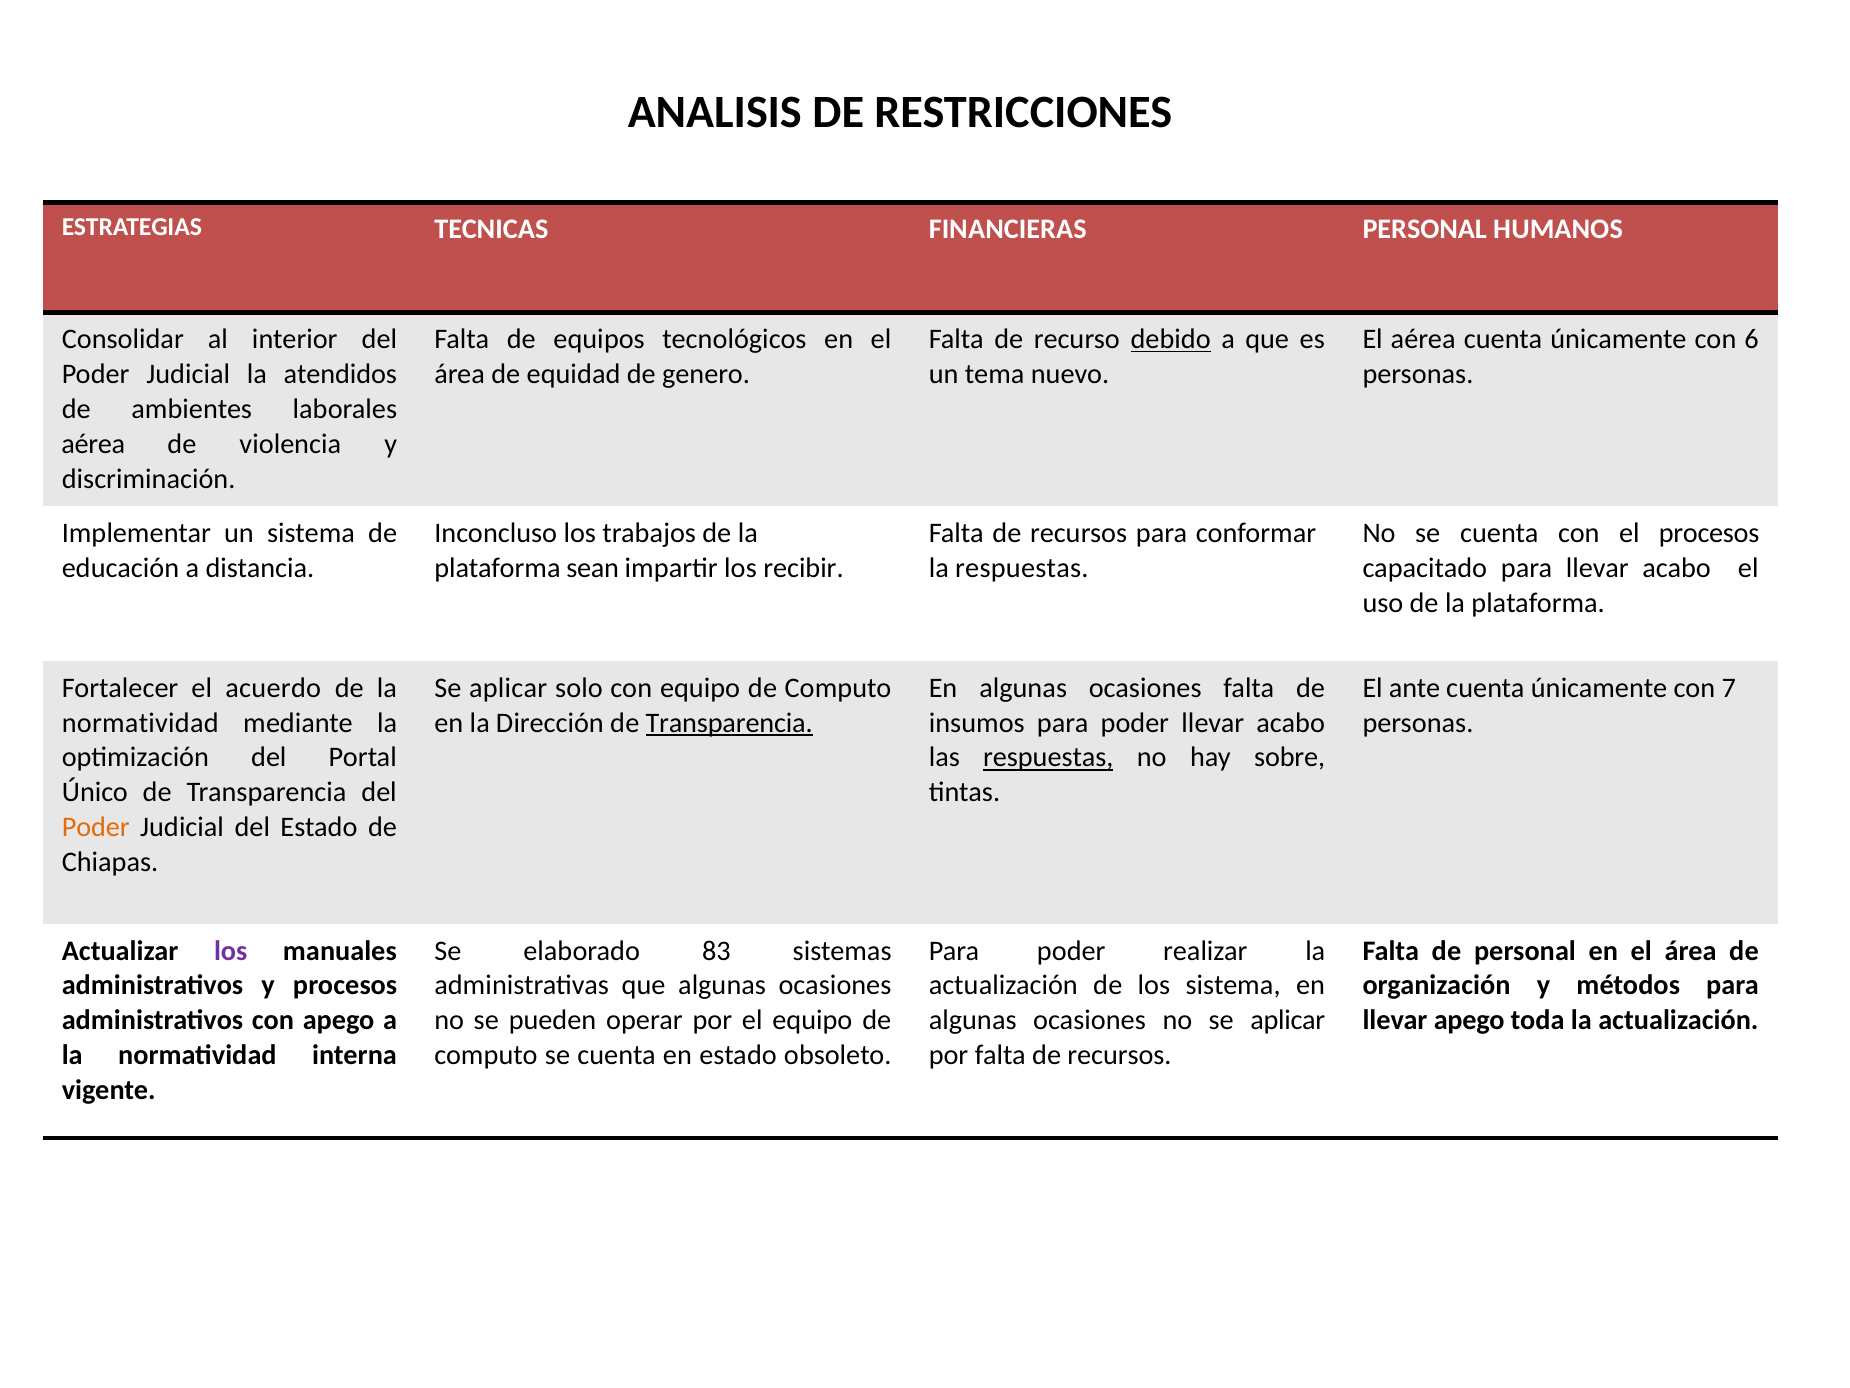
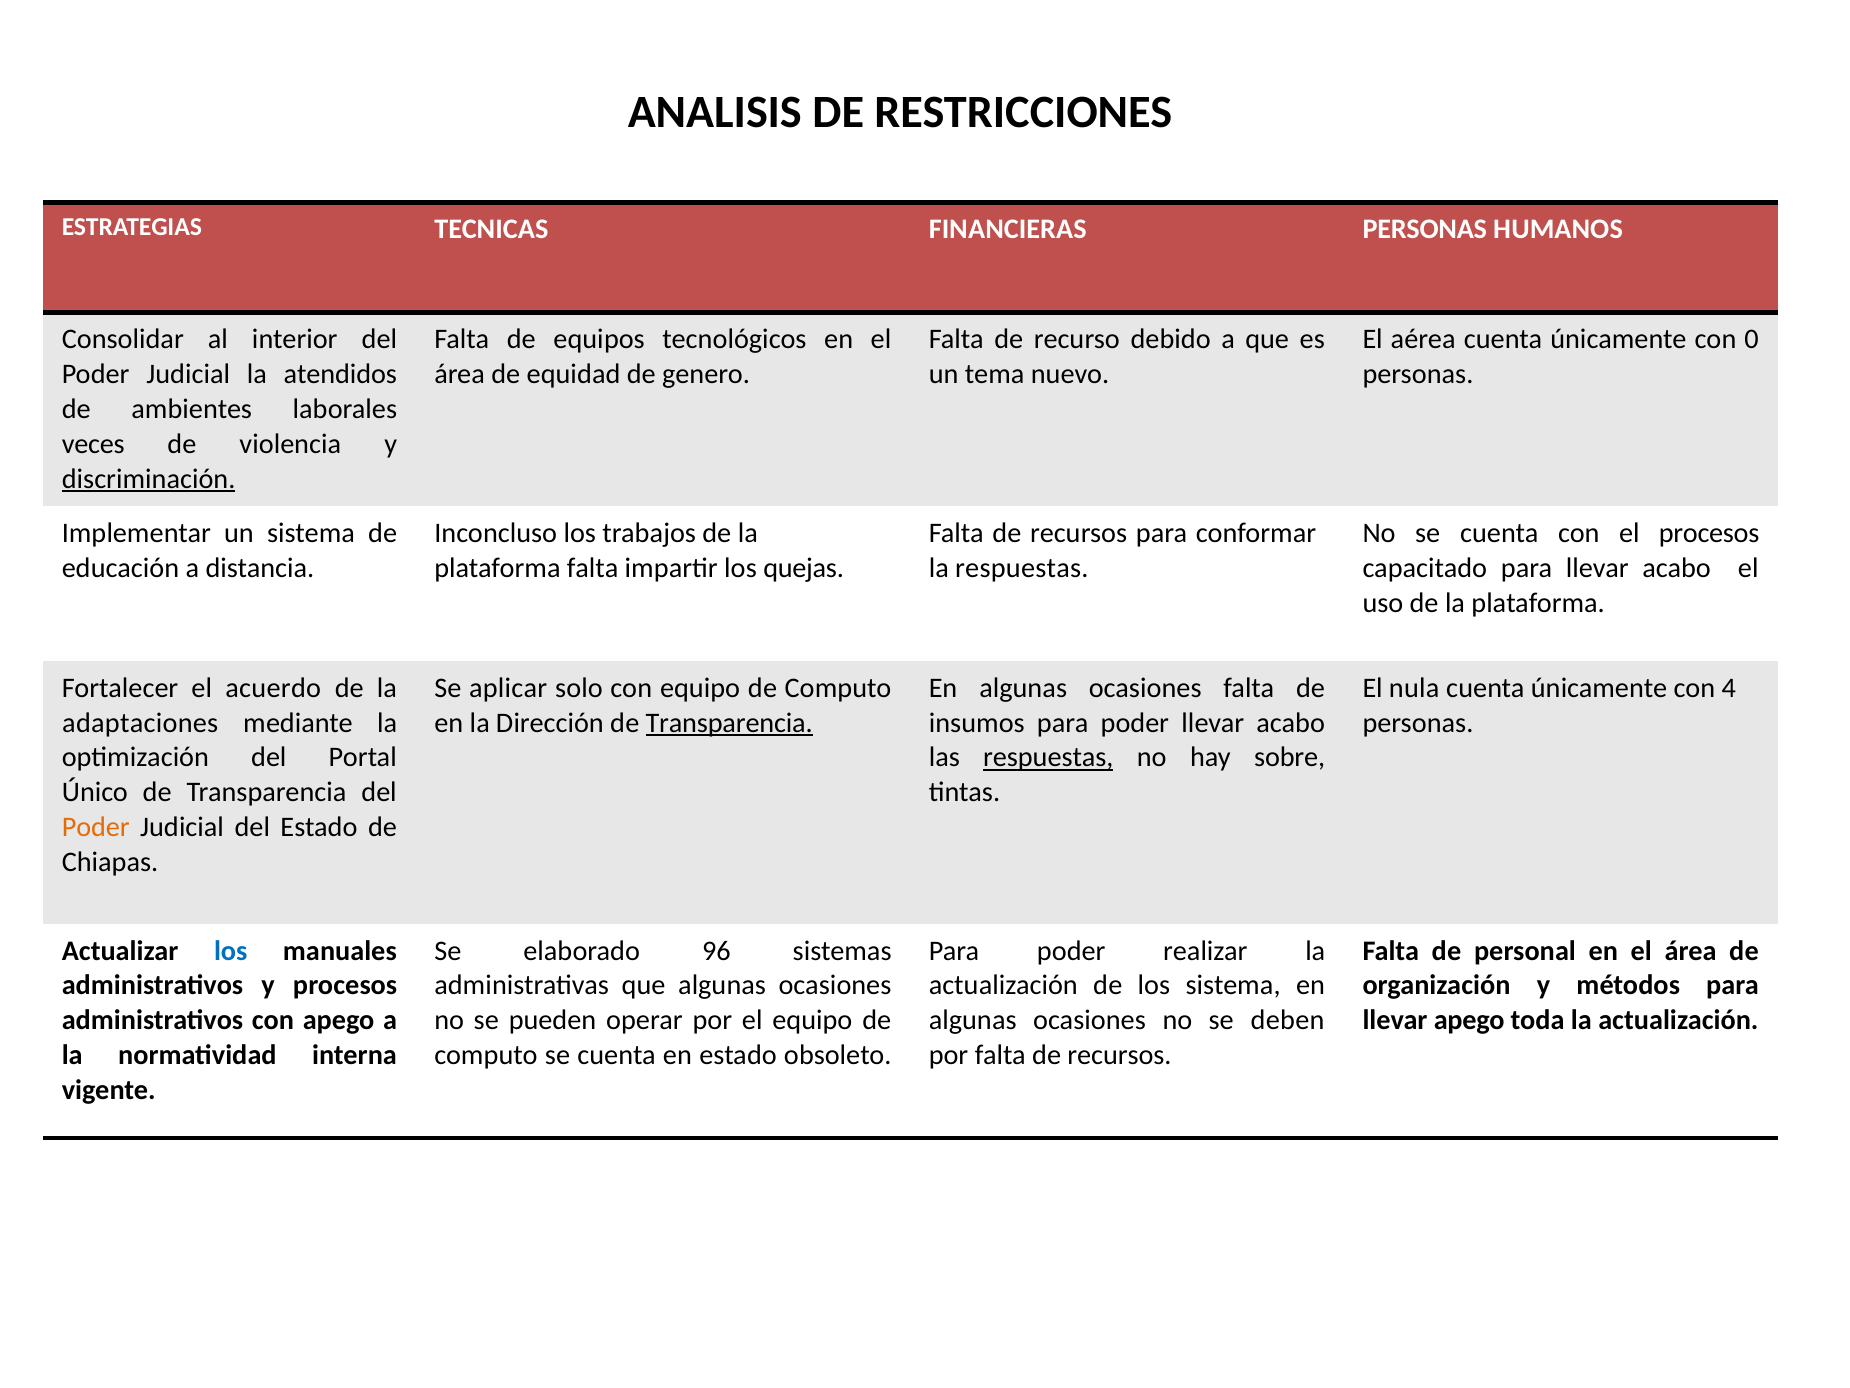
FINANCIERAS PERSONAL: PERSONAL -> PERSONAS
debido underline: present -> none
6: 6 -> 0
aérea at (93, 444): aérea -> veces
discriminación underline: none -> present
plataforma sean: sean -> falta
recibir: recibir -> quejas
ante: ante -> nula
7: 7 -> 4
normatividad at (140, 722): normatividad -> adaptaciones
los at (231, 950) colour: purple -> blue
83: 83 -> 96
no se aplicar: aplicar -> deben
